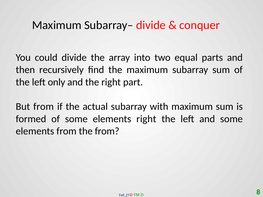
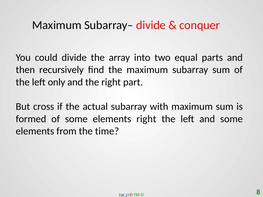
But from: from -> cross
the from: from -> time
